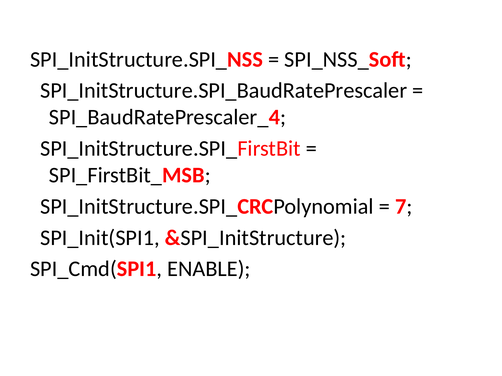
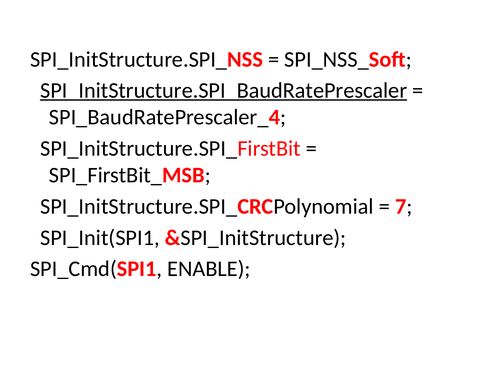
SPI_InitStructure.SPI_BaudRatePrescaler underline: none -> present
